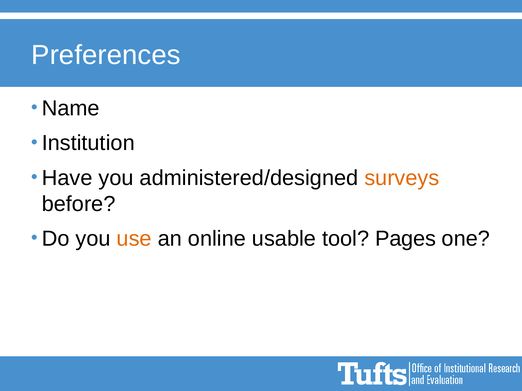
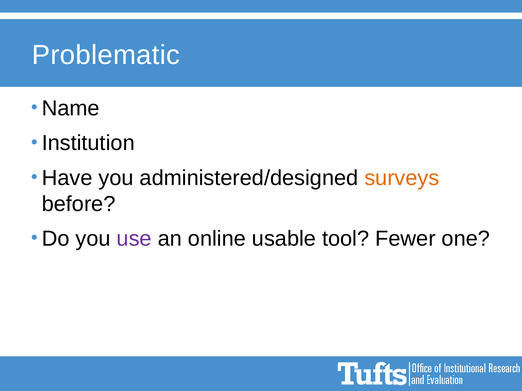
Preferences: Preferences -> Problematic
use colour: orange -> purple
Pages: Pages -> Fewer
